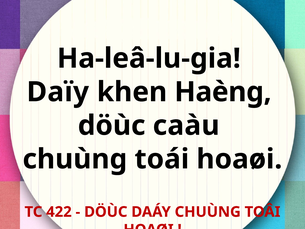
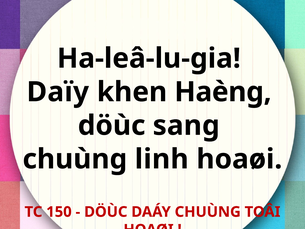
caàu: caàu -> sang
toái: toái -> linh
422: 422 -> 150
